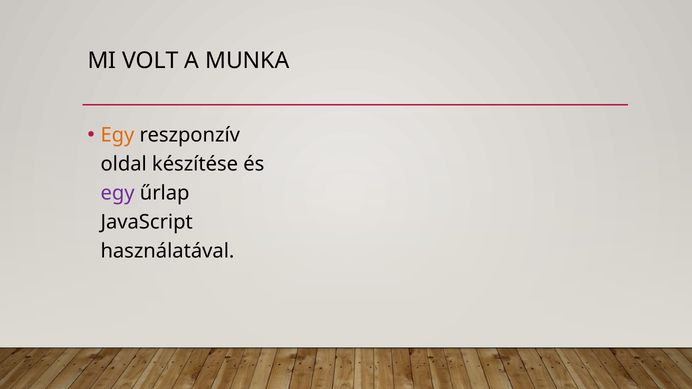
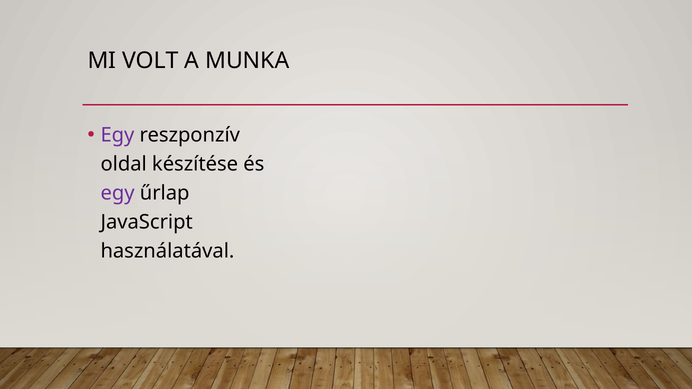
Egy at (117, 135) colour: orange -> purple
